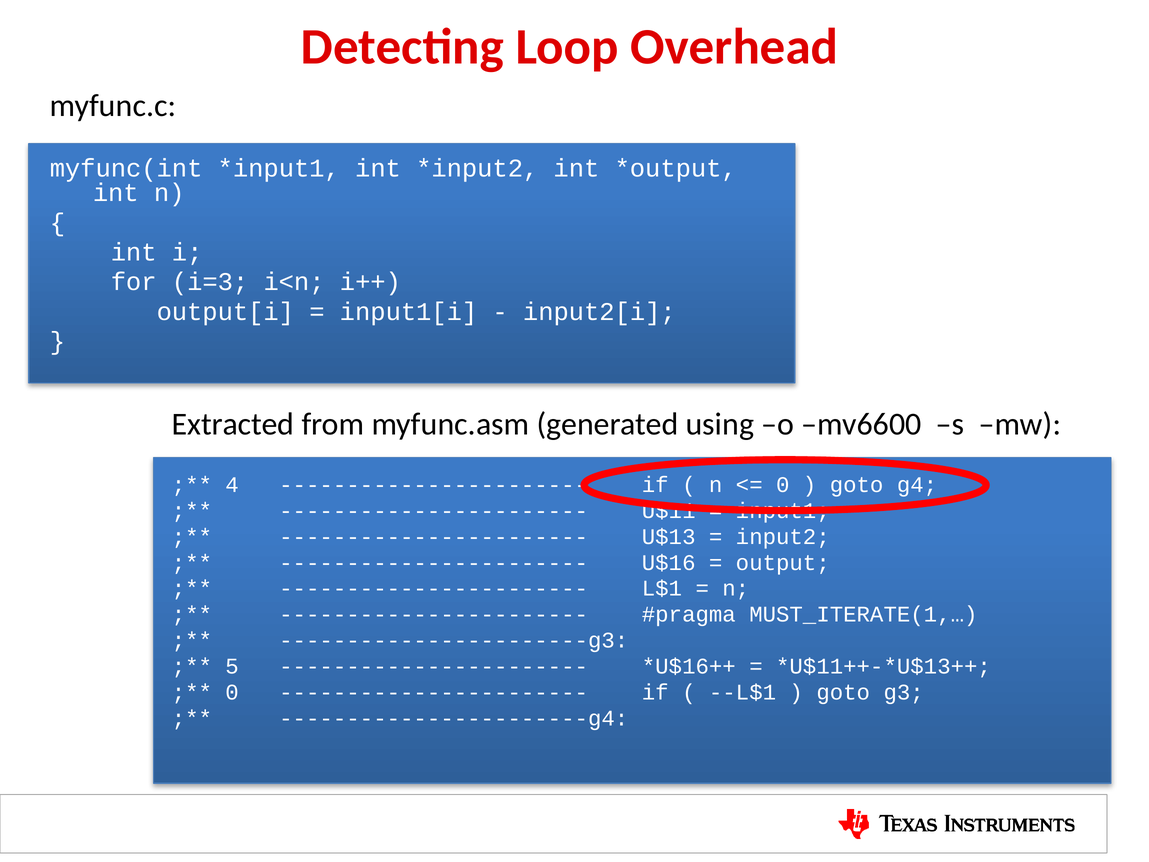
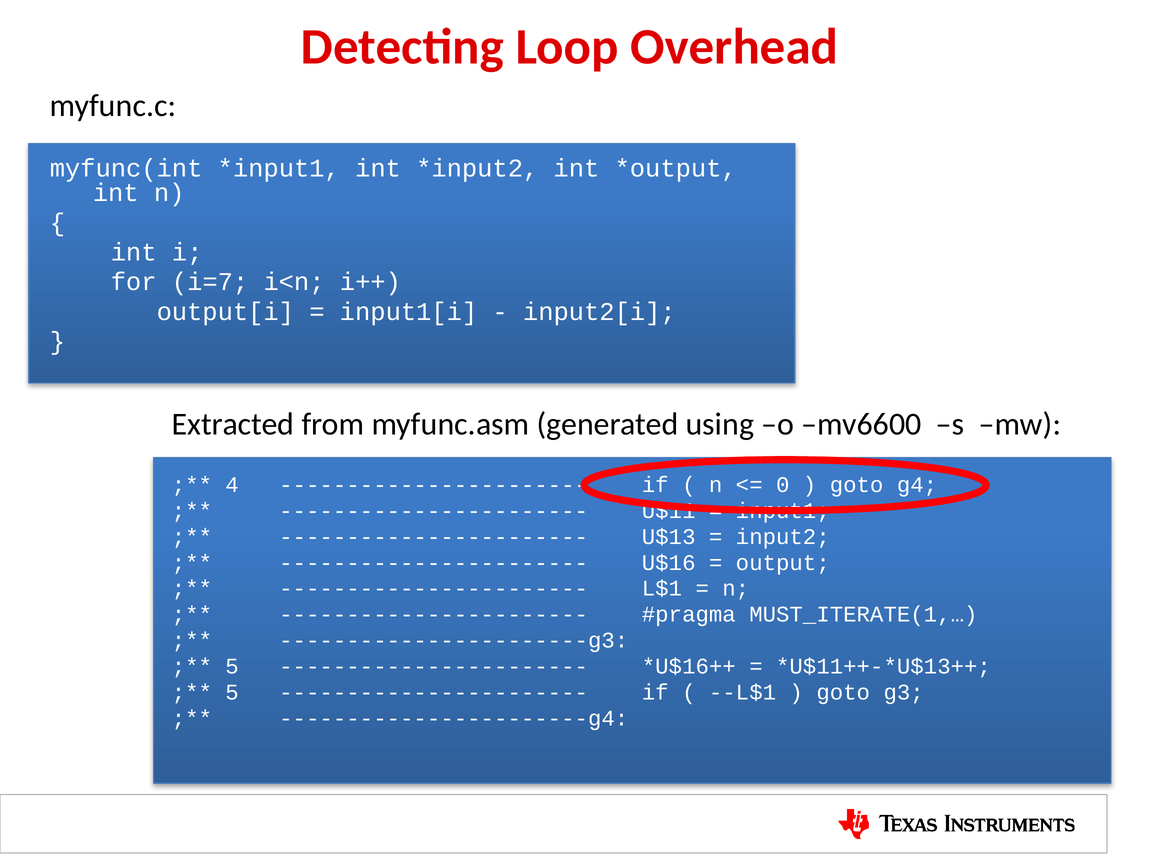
i=3: i=3 -> i=7
0 at (232, 692): 0 -> 5
